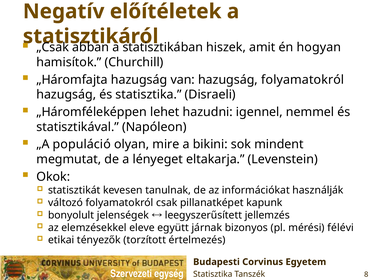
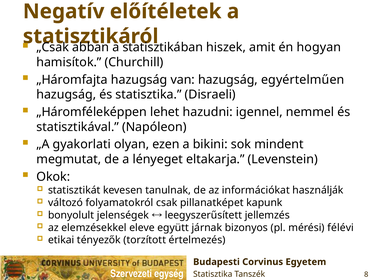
hazugság folyamatokról: folyamatokról -> egyértelműen
populáció: populáció -> gyakorlati
mire: mire -> ezen
